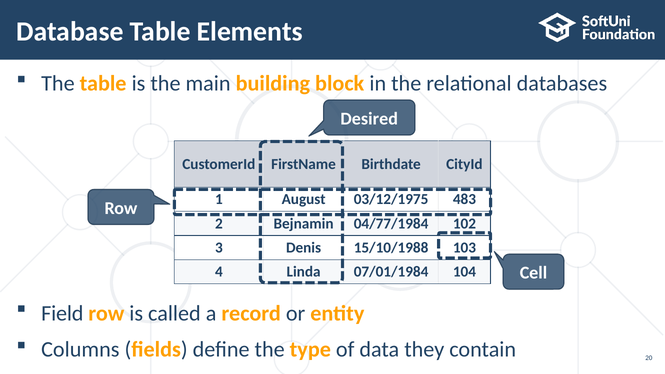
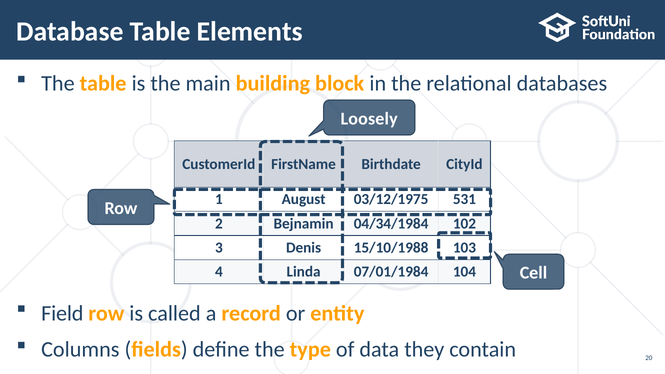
Desired: Desired -> Loosely
483: 483 -> 531
04/77/1984: 04/77/1984 -> 04/34/1984
